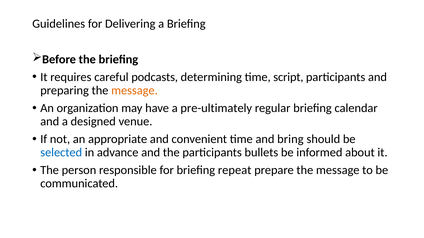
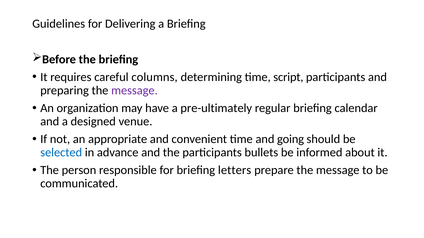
podcasts: podcasts -> columns
message at (134, 91) colour: orange -> purple
bring: bring -> going
repeat: repeat -> letters
